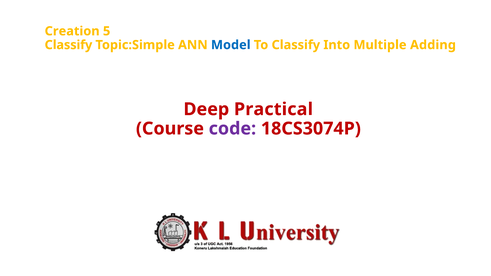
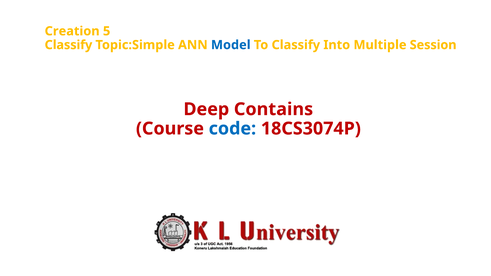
Adding: Adding -> Session
Practical: Practical -> Contains
code colour: purple -> blue
